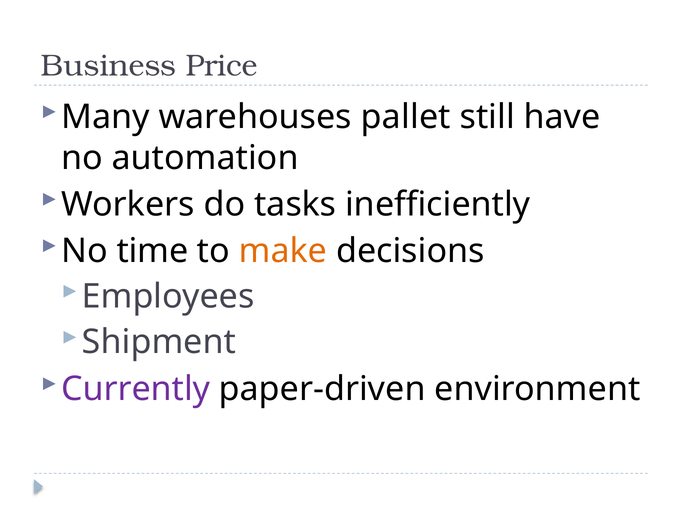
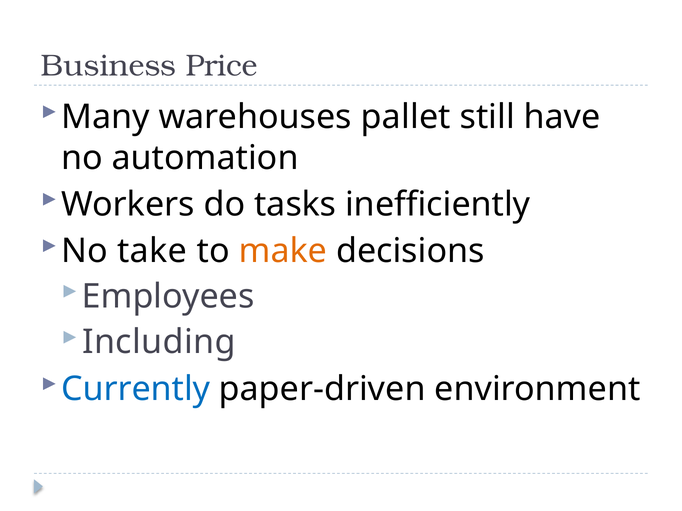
time: time -> take
Shipment: Shipment -> Including
Currently colour: purple -> blue
